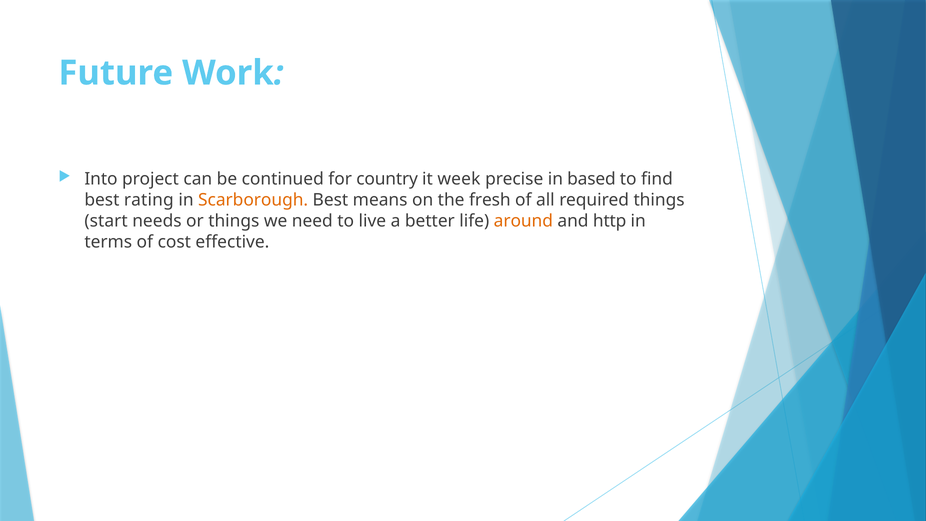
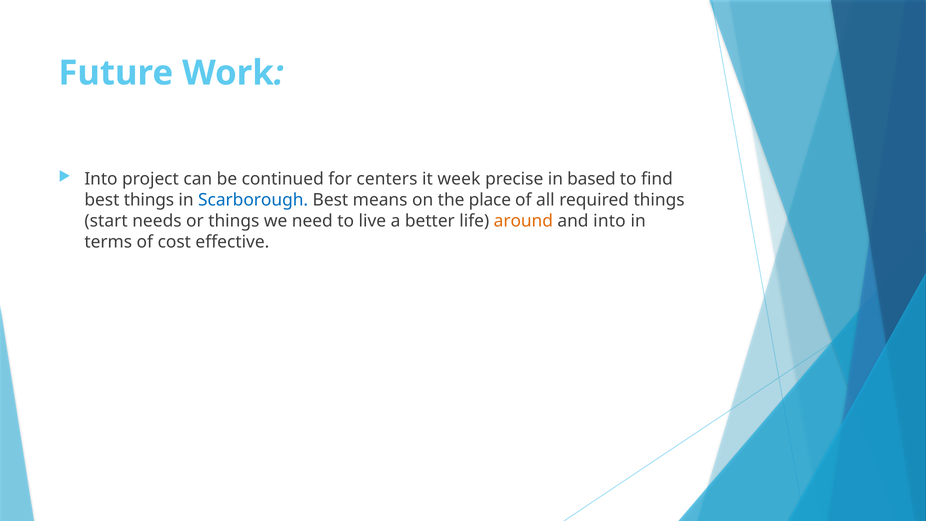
country: country -> centers
best rating: rating -> things
Scarborough colour: orange -> blue
fresh: fresh -> place
and http: http -> into
